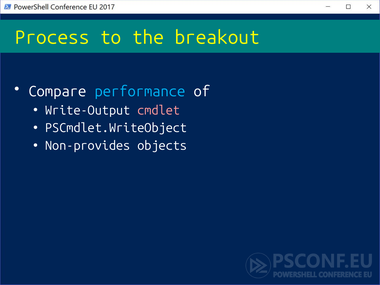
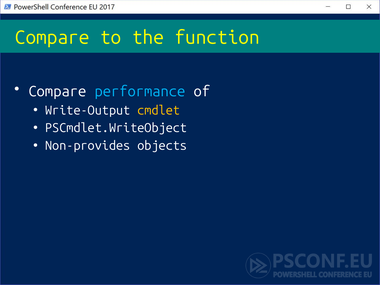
Process at (52, 38): Process -> Compare
breakout: breakout -> function
cmdlet colour: pink -> yellow
